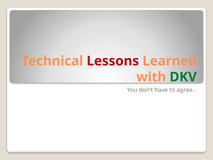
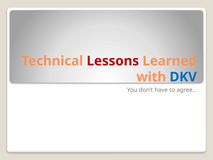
DKV colour: green -> blue
